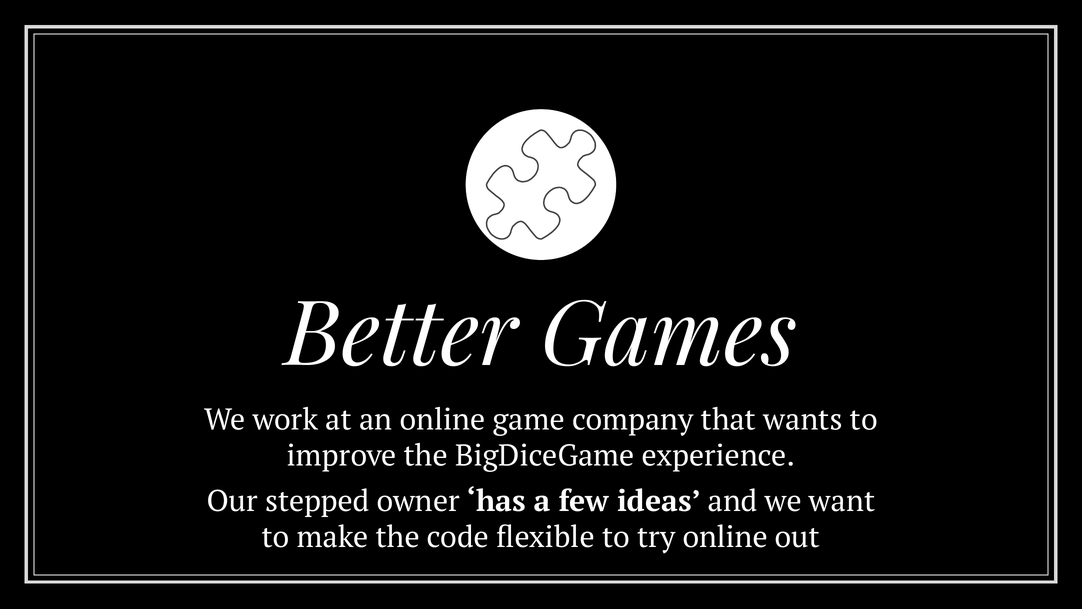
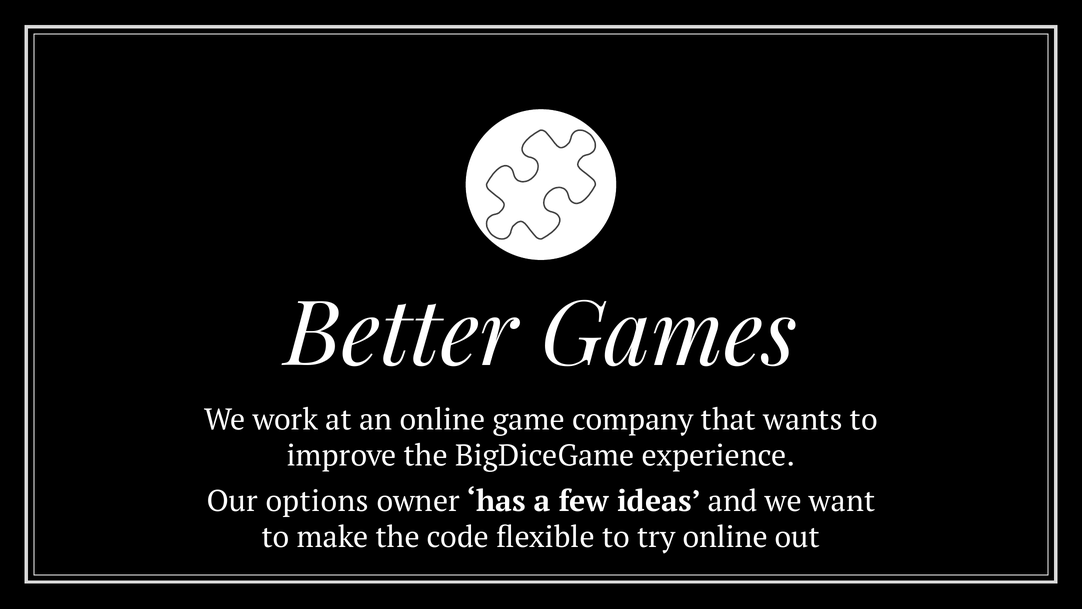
stepped: stepped -> options
